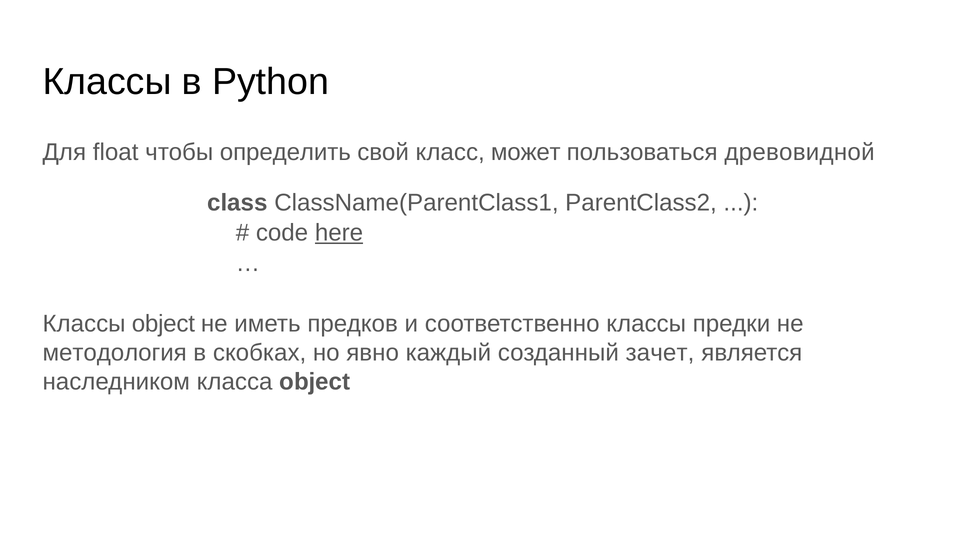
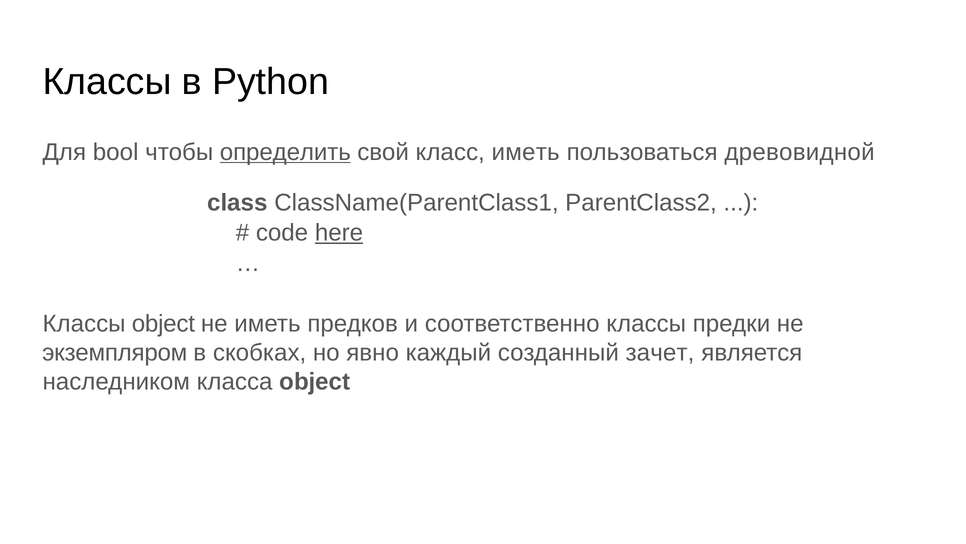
float: float -> bool
определить underline: none -> present
класс может: может -> иметь
методология: методология -> экземпляром
